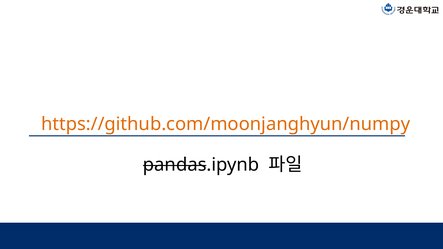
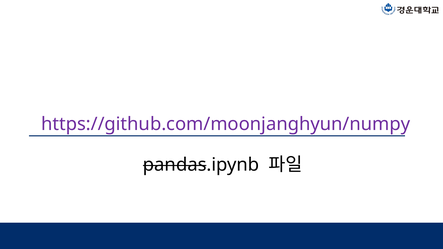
https://github.com/moonjanghyun/numpy colour: orange -> purple
